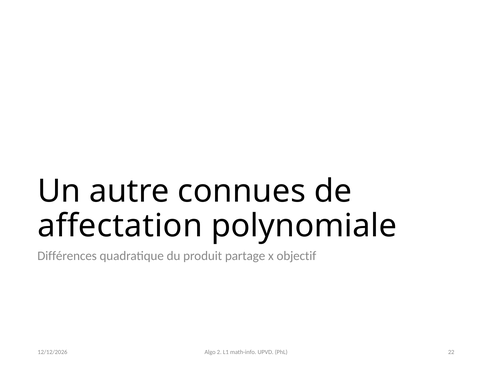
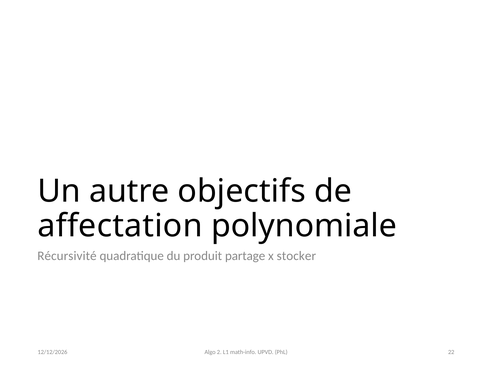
connues: connues -> objectifs
Différences: Différences -> Récursivité
objectif: objectif -> stocker
